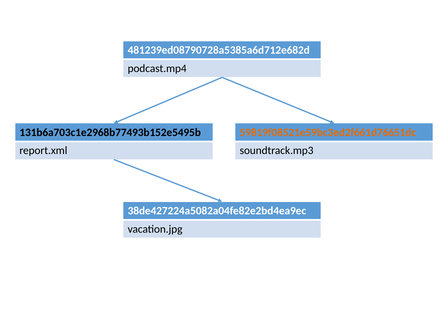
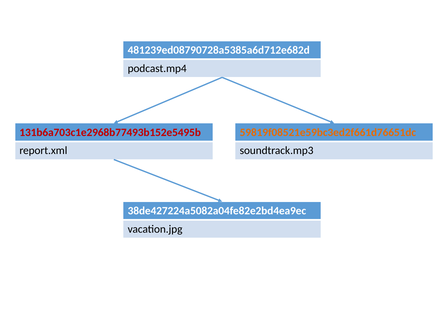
131b6a703c1e2968b77493b152e5495b colour: black -> red
